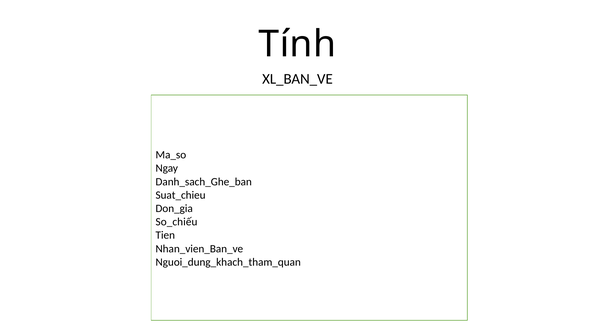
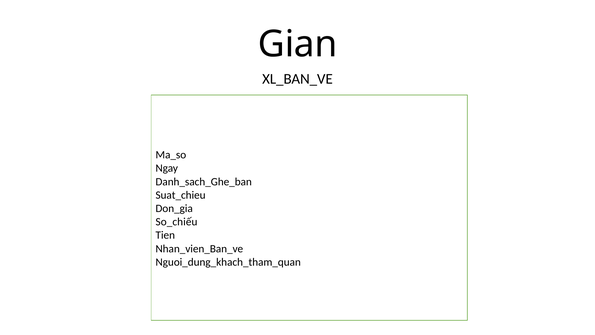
Tính: Tính -> Gian
